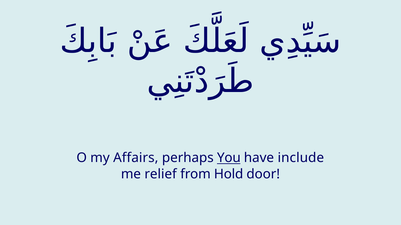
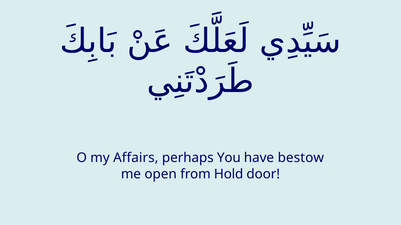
You underline: present -> none
include: include -> bestow
relief: relief -> open
